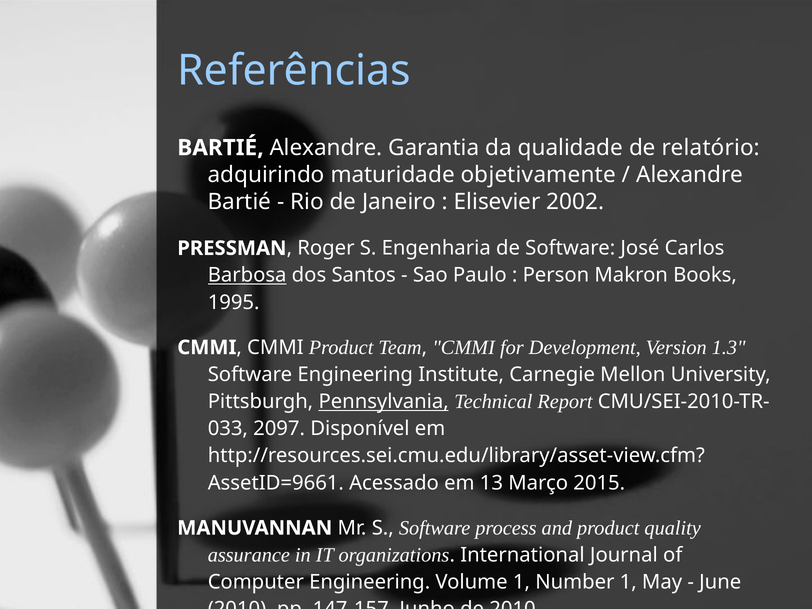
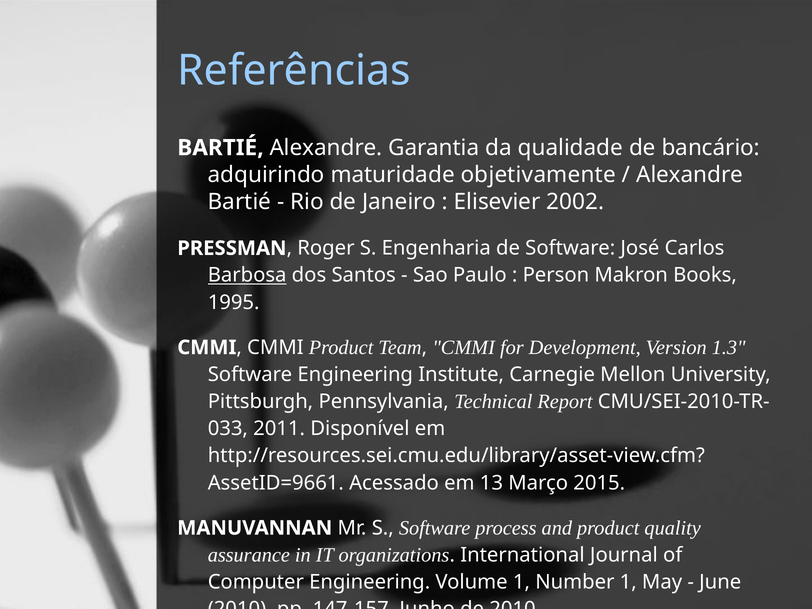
relatório: relatório -> bancário
Pennsylvania underline: present -> none
2097: 2097 -> 2011
